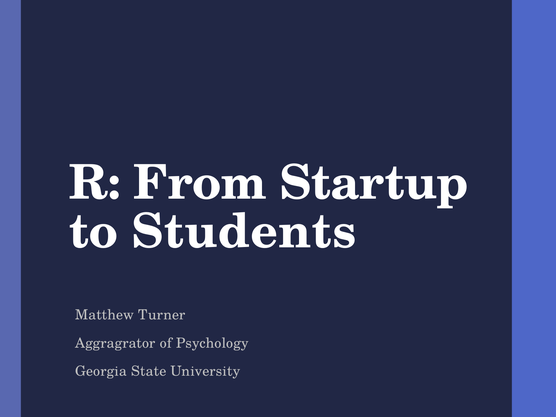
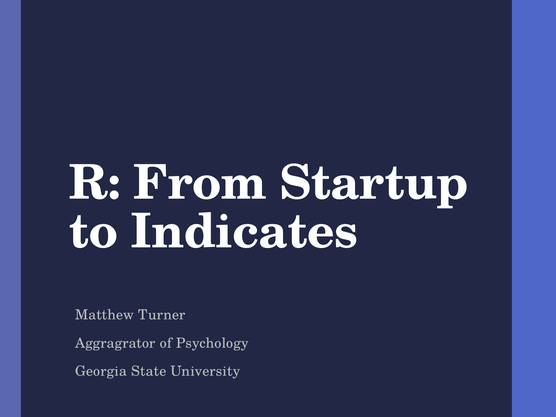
Students: Students -> Indicates
